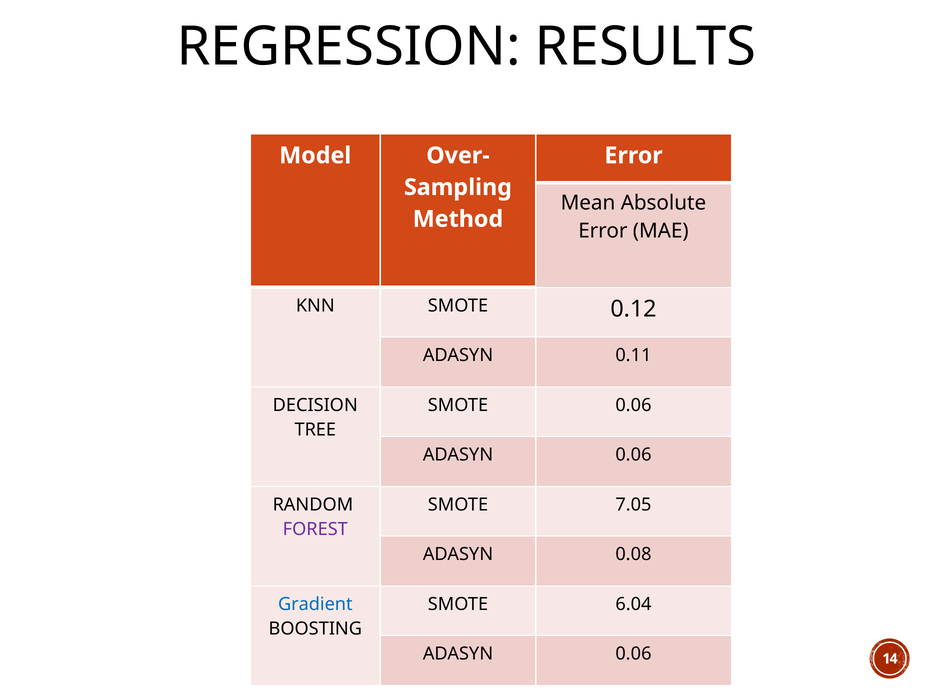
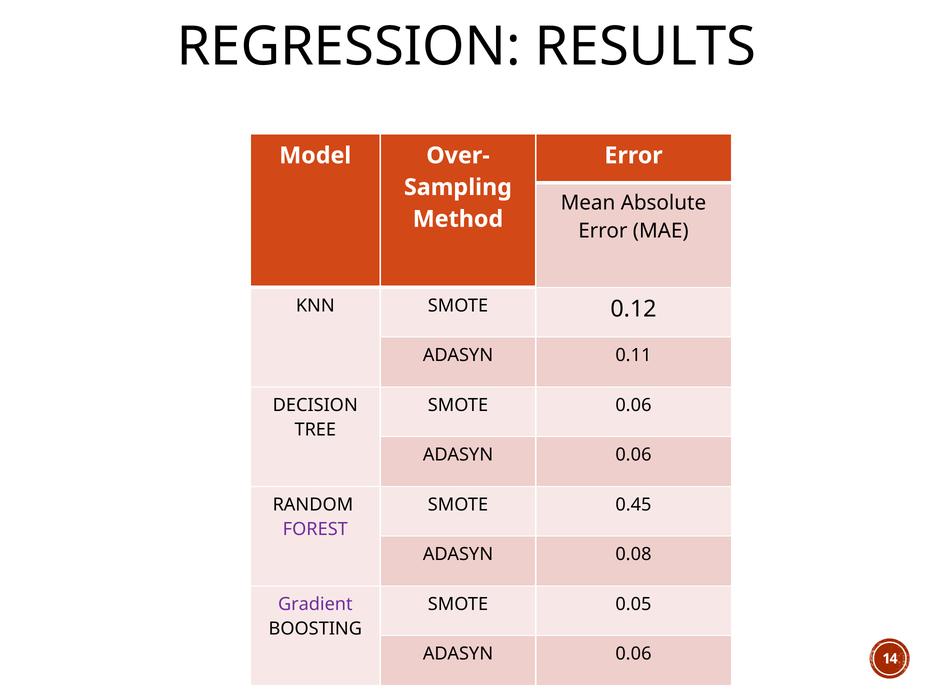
7.05: 7.05 -> 0.45
Gradient colour: blue -> purple
6.04: 6.04 -> 0.05
